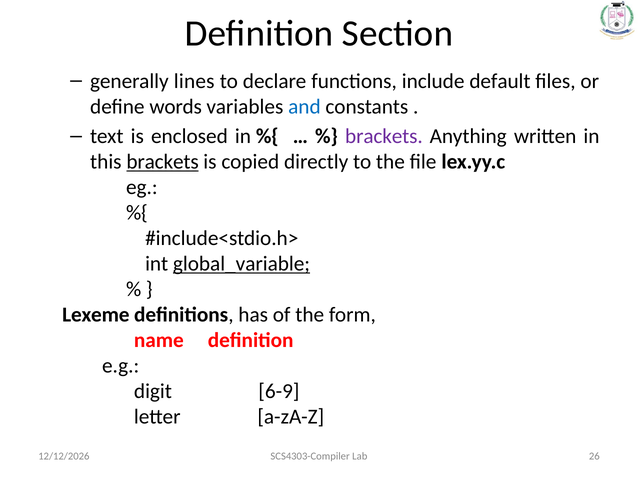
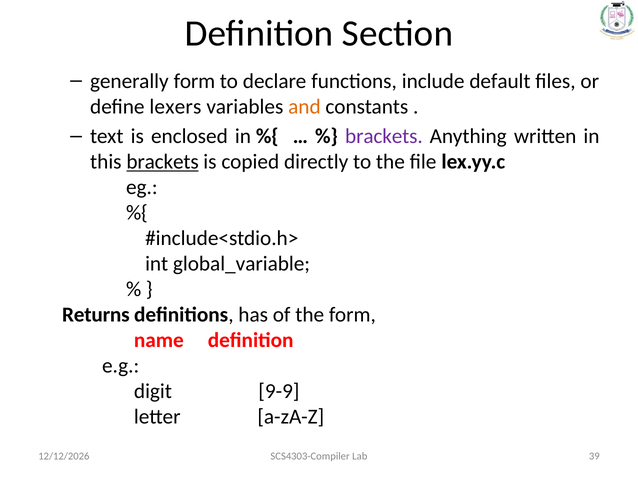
generally lines: lines -> form
words: words -> lexers
and colour: blue -> orange
global_variable underline: present -> none
Lexeme: Lexeme -> Returns
6-9: 6-9 -> 9-9
26: 26 -> 39
